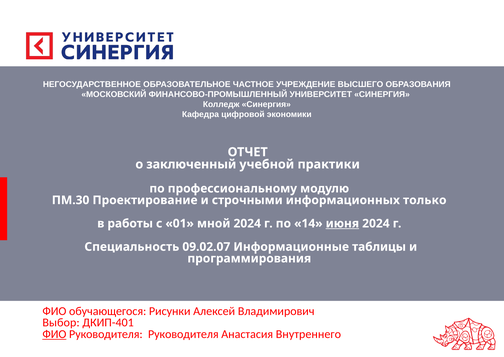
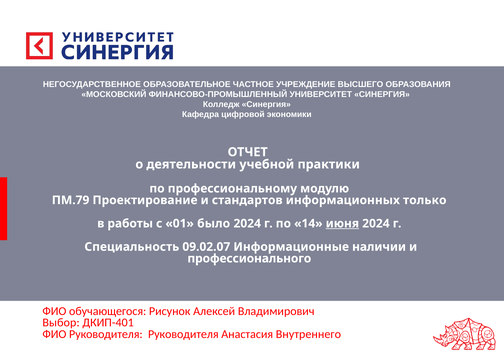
заключенный: заключенный -> деятельности
ПМ.30: ПМ.30 -> ПМ.79
строчными: строчными -> стандартов
мной: мной -> было
таблицы: таблицы -> наличии
программирования: программирования -> профессионального
Рисунки: Рисунки -> Рисунок
ФИО at (54, 334) underline: present -> none
